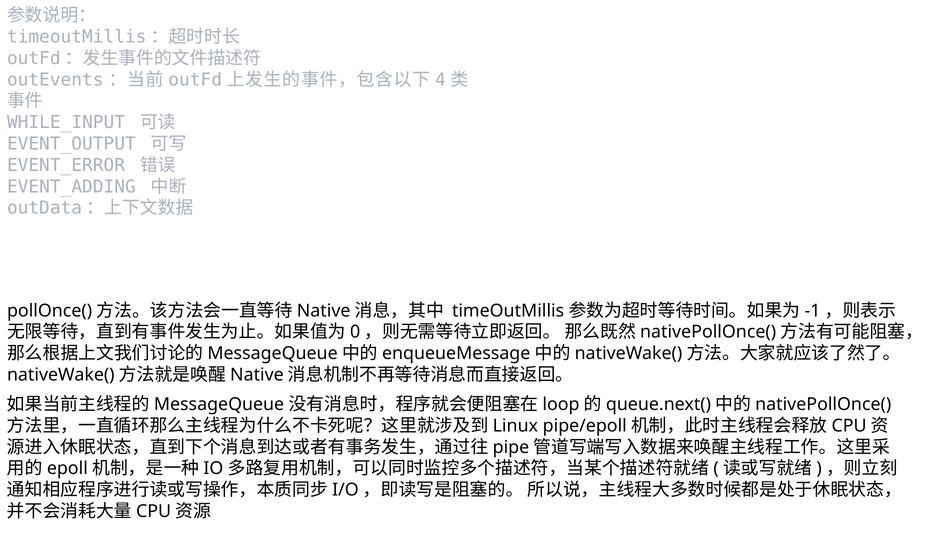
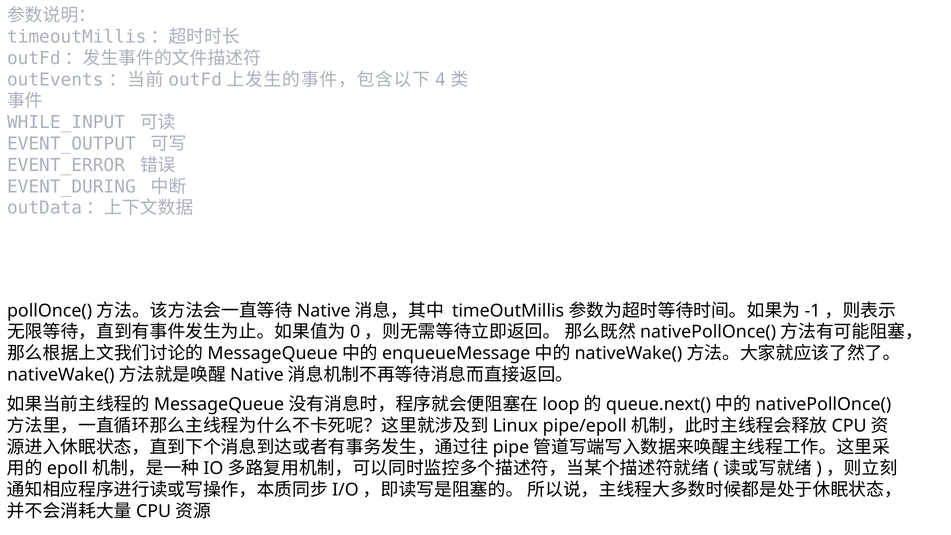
EVENT_ADDING: EVENT_ADDING -> EVENT_DURING
